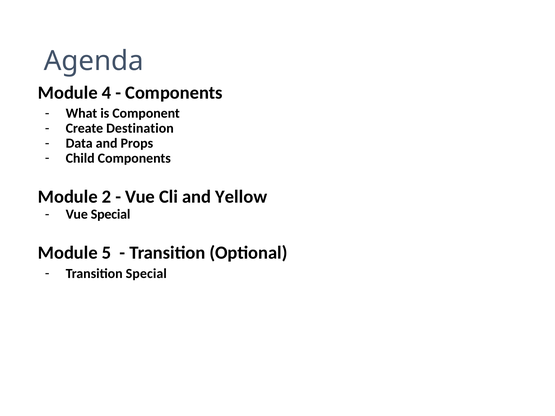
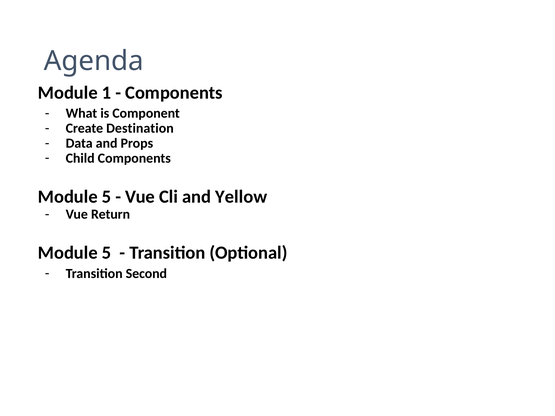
4: 4 -> 1
2 at (107, 197): 2 -> 5
Vue Special: Special -> Return
Transition Special: Special -> Second
